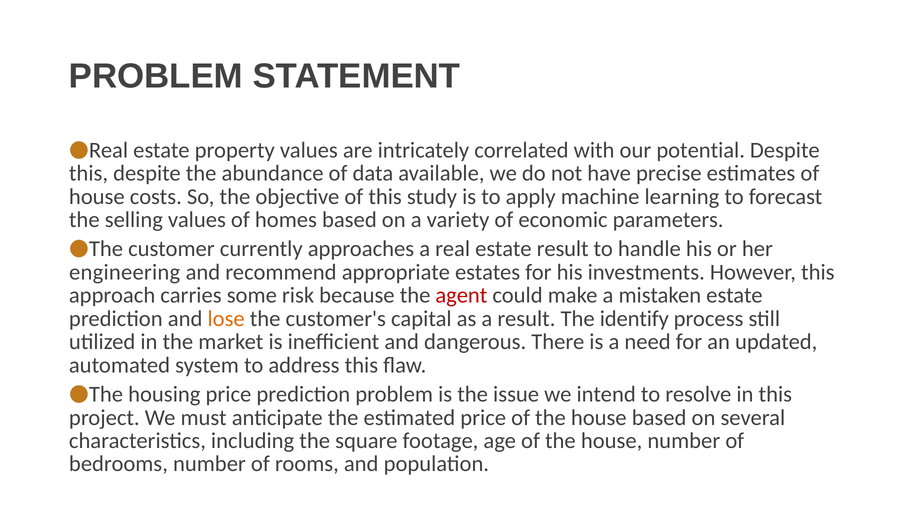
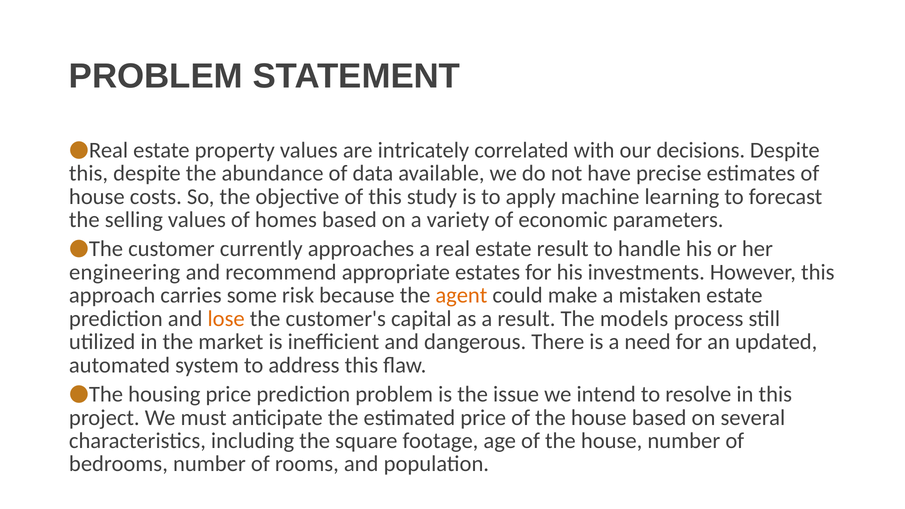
potential: potential -> decisions
agent colour: red -> orange
identify: identify -> models
